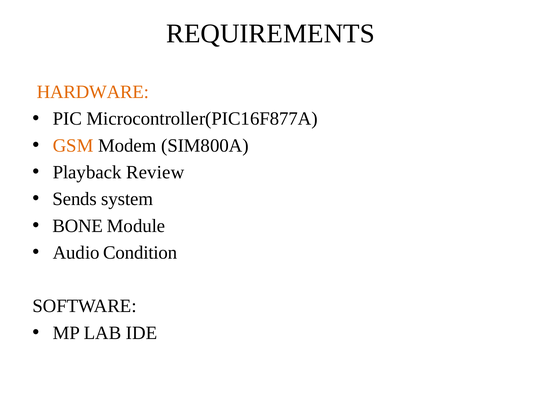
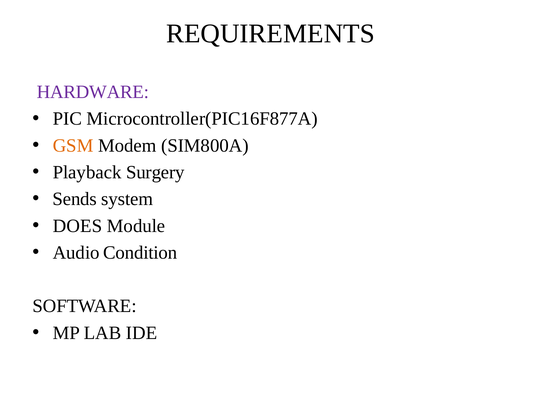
HARDWARE colour: orange -> purple
Review: Review -> Surgery
BONE: BONE -> DOES
